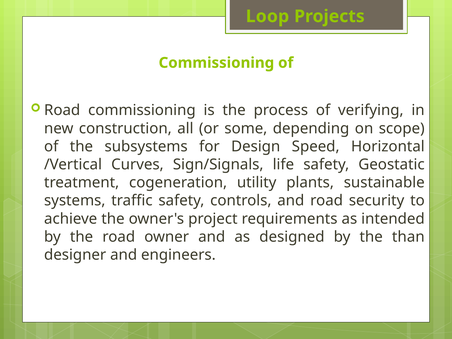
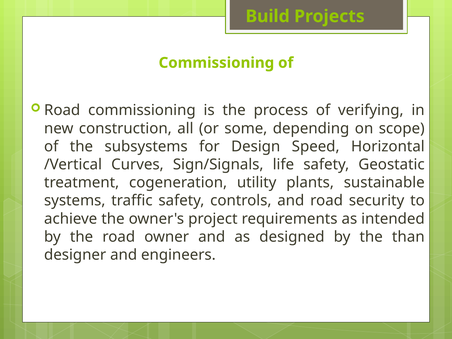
Loop: Loop -> Build
